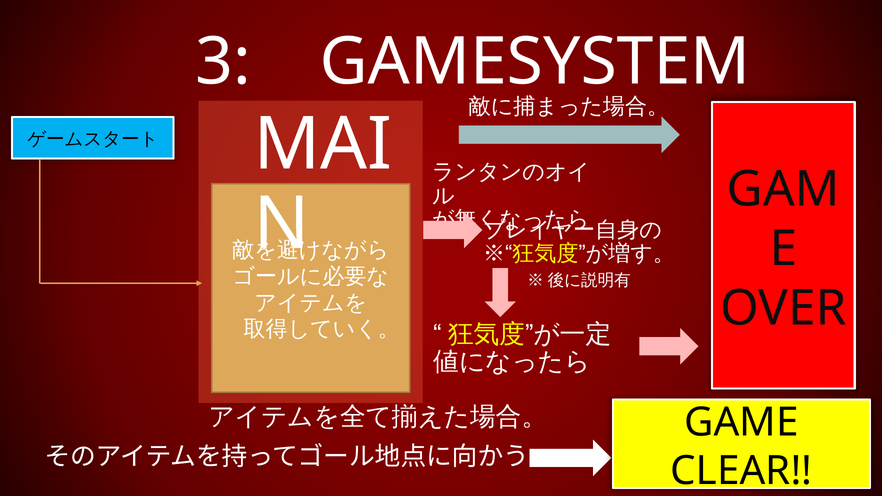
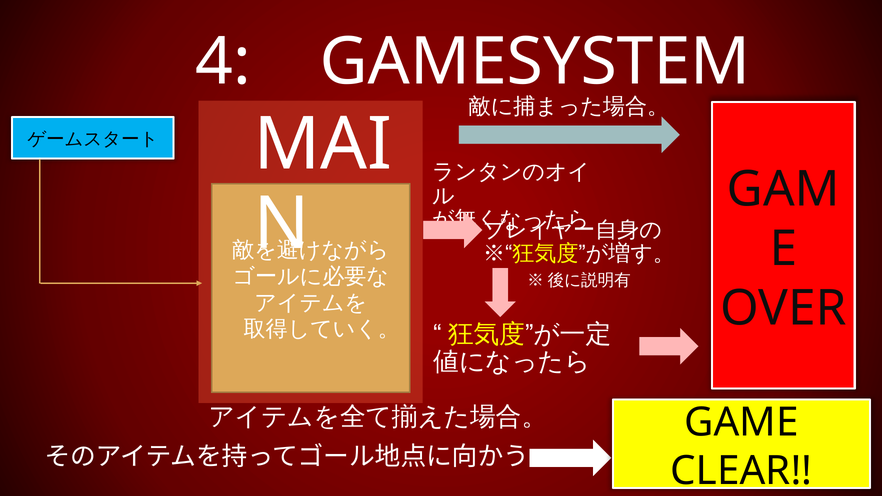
3: 3 -> 4
